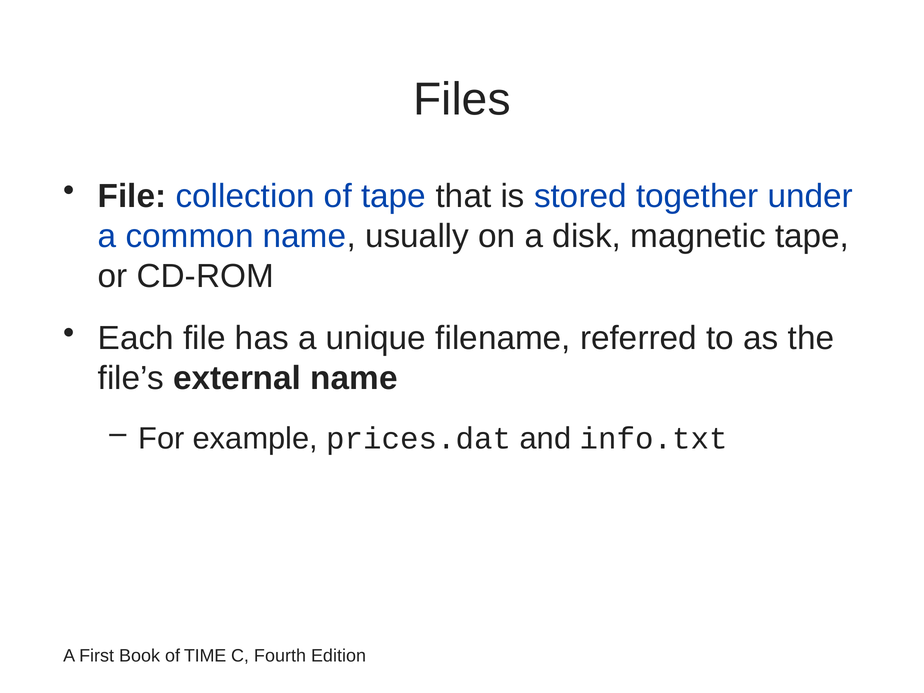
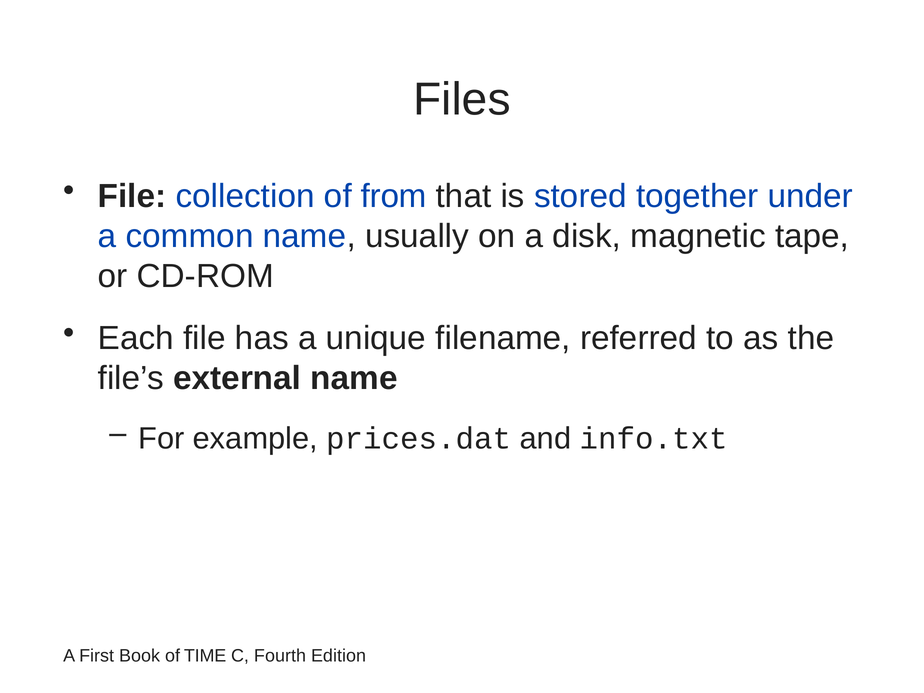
of tape: tape -> from
